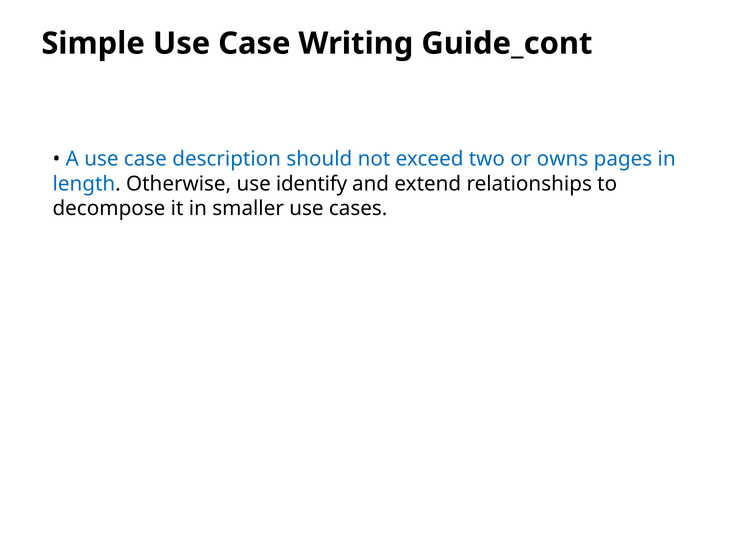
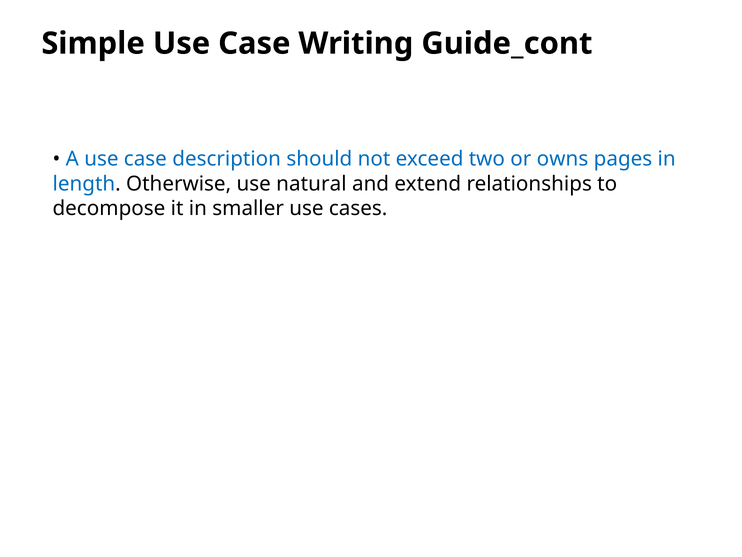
identify: identify -> natural
